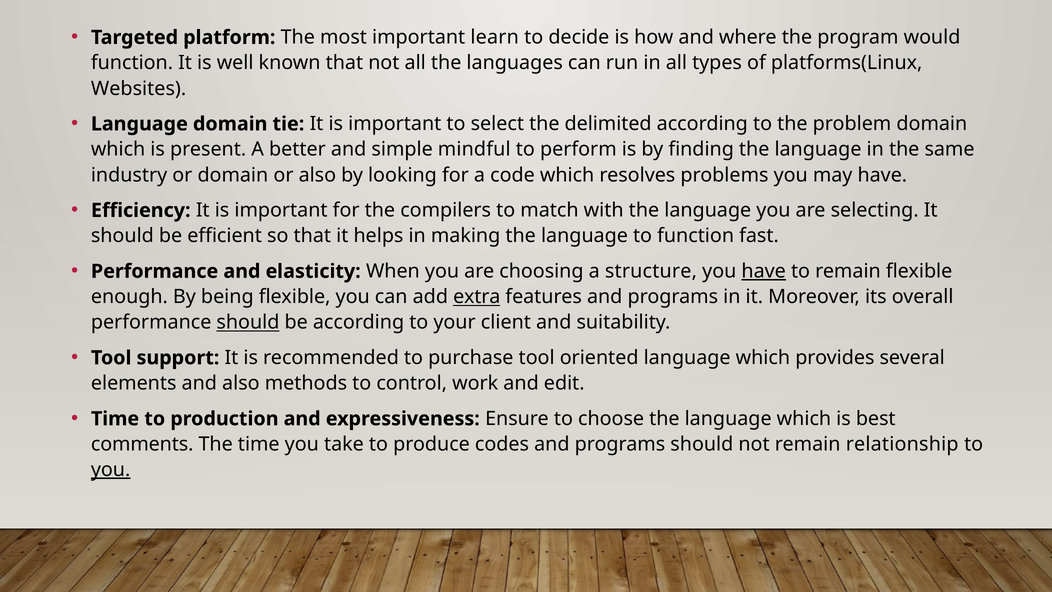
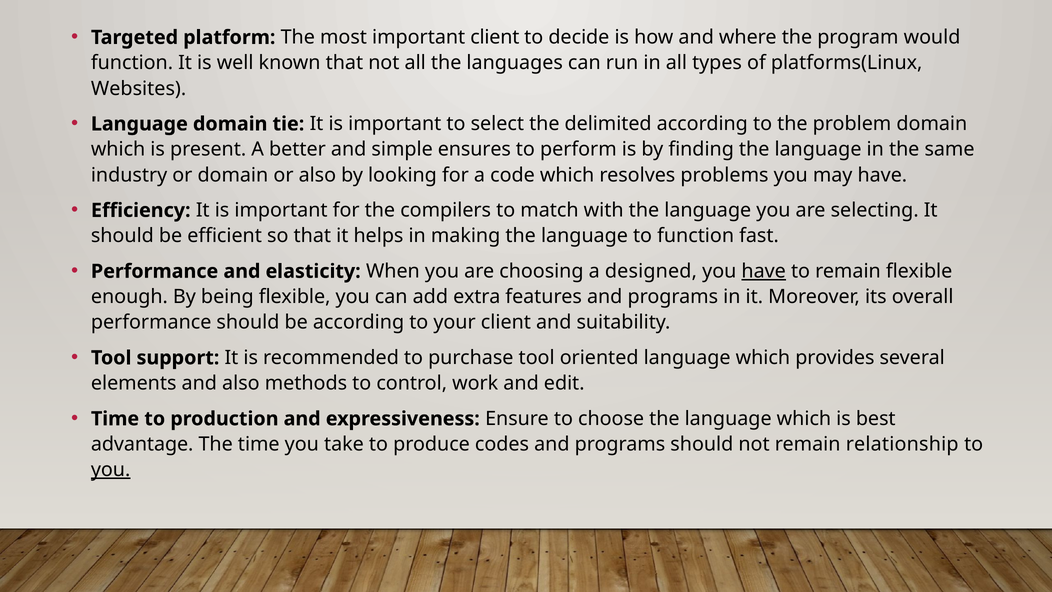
important learn: learn -> client
mindful: mindful -> ensures
structure: structure -> designed
extra underline: present -> none
should at (248, 322) underline: present -> none
comments: comments -> advantage
